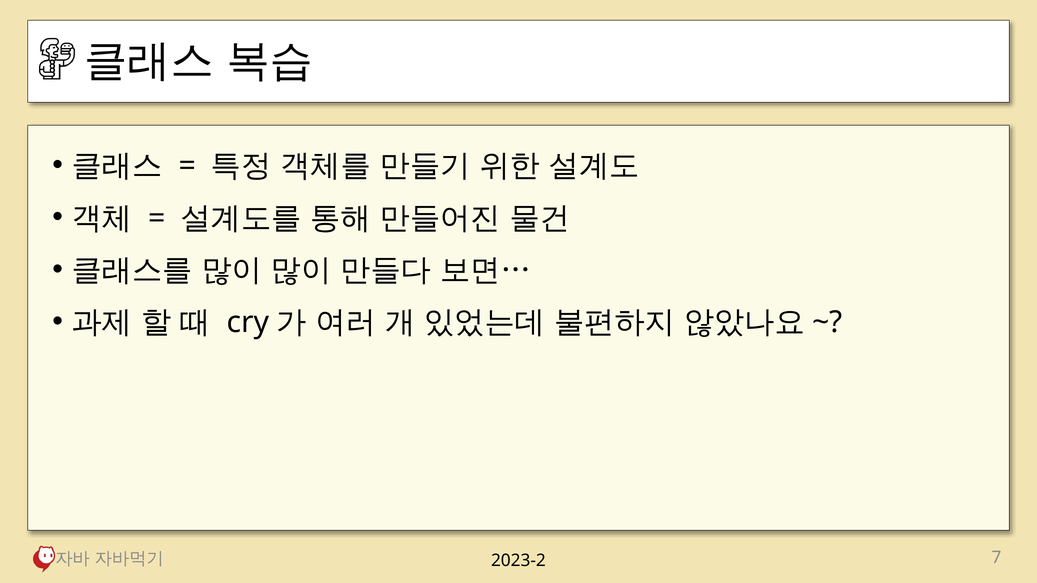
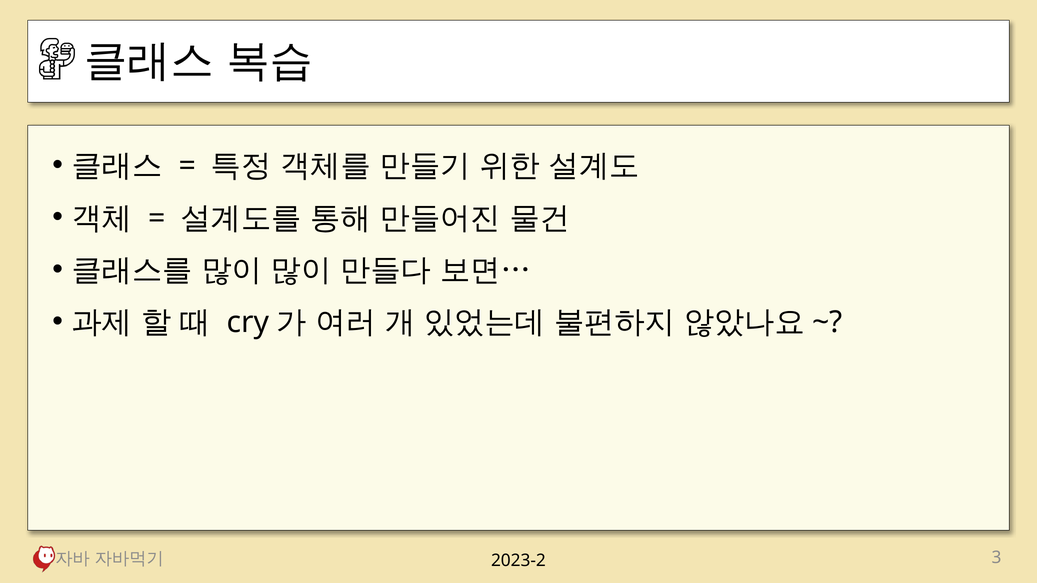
7: 7 -> 3
